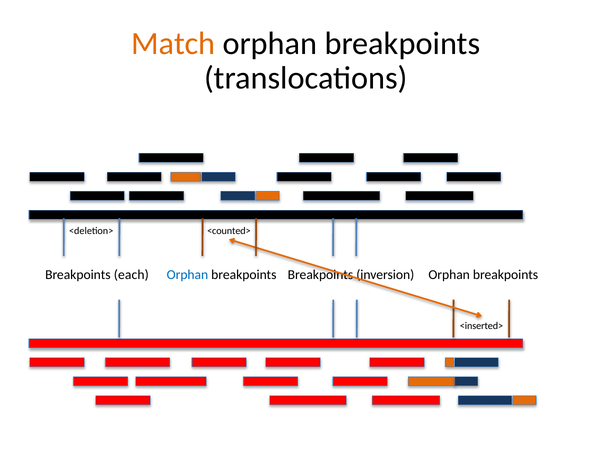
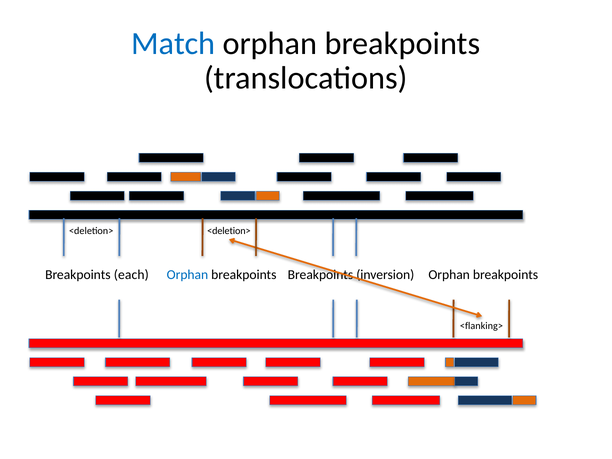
Match colour: orange -> blue
<counted> at (229, 231): <counted> -> <deletion>
<inserted>: <inserted> -> <flanking>
